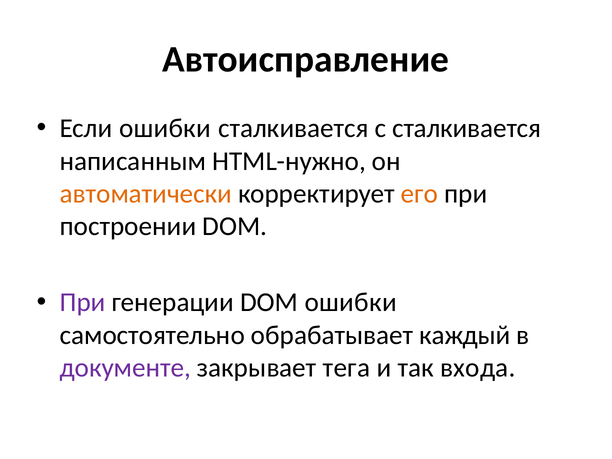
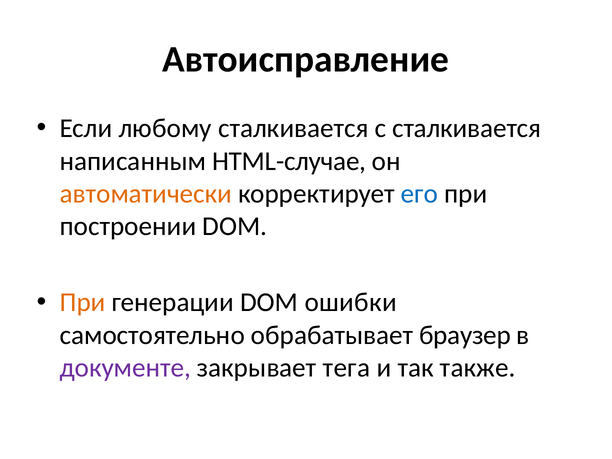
Если ошибки: ошибки -> любому
HTML-нужно: HTML-нужно -> HTML-случае
его colour: orange -> blue
При at (83, 303) colour: purple -> orange
каждый: каждый -> браузер
входа: входа -> также
